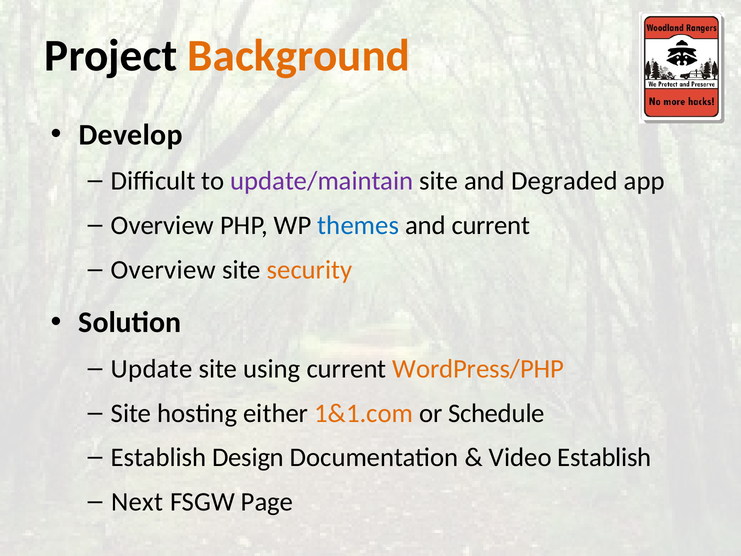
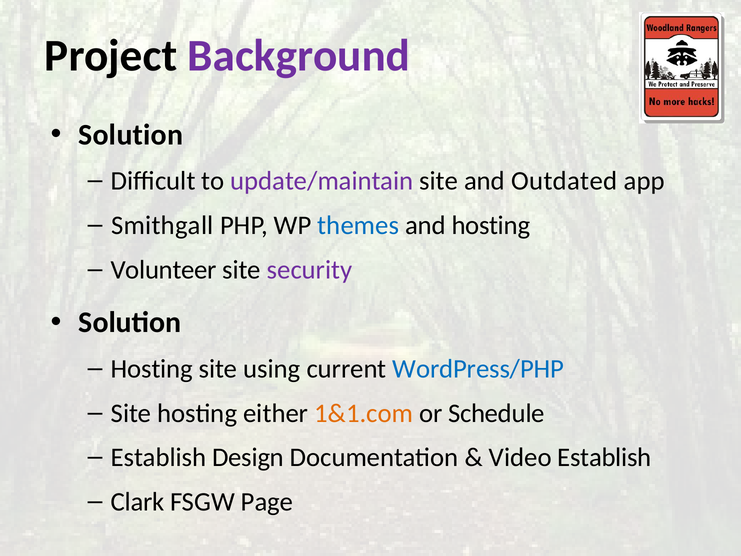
Background colour: orange -> purple
Develop at (131, 135): Develop -> Solution
Degraded: Degraded -> Outdated
Overview at (162, 225): Overview -> Smithgall
and current: current -> hosting
Overview at (163, 270): Overview -> Volunteer
security colour: orange -> purple
Update at (152, 369): Update -> Hosting
WordPress/PHP colour: orange -> blue
Next: Next -> Clark
